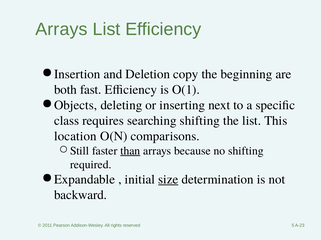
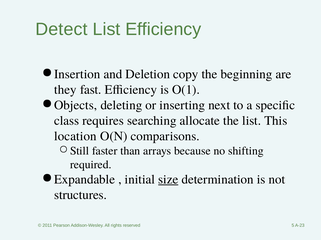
Arrays at (61, 29): Arrays -> Detect
both: both -> they
searching shifting: shifting -> allocate
than underline: present -> none
backward: backward -> structures
